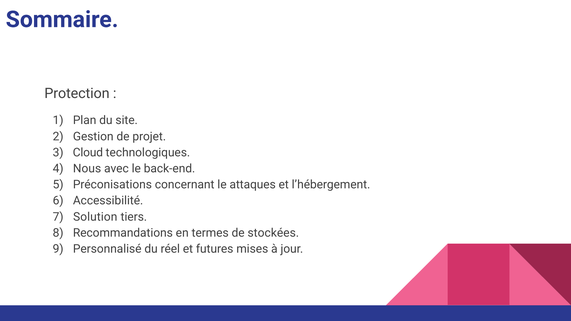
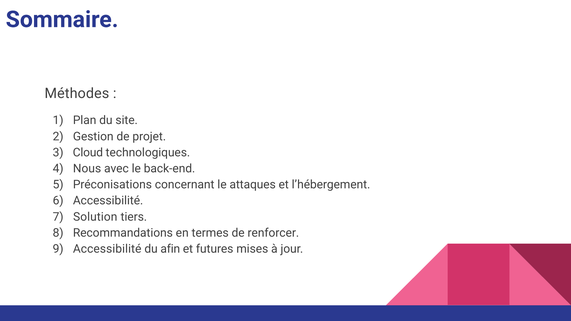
Protection: Protection -> Méthodes
stockées: stockées -> renforcer
Personnalisé at (107, 249): Personnalisé -> Accessibilité
réel: réel -> afin
